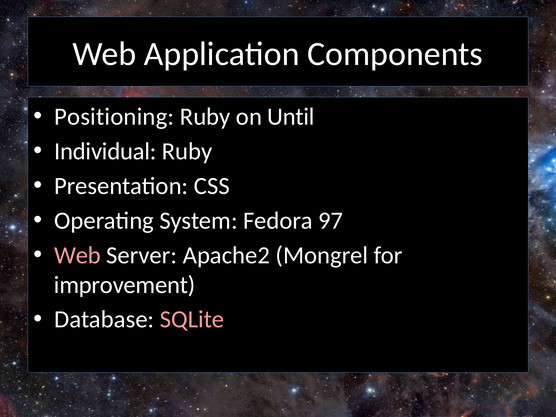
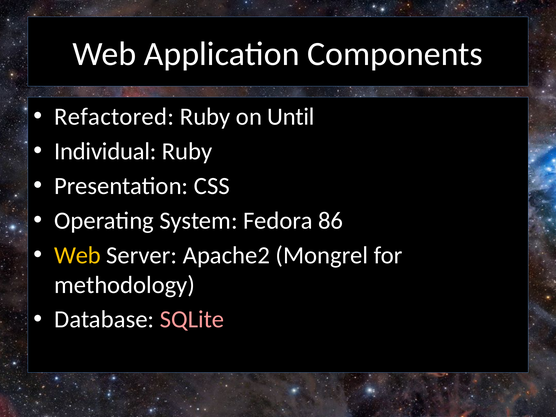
Positioning: Positioning -> Refactored
97: 97 -> 86
Web at (78, 255) colour: pink -> yellow
improvement: improvement -> methodology
